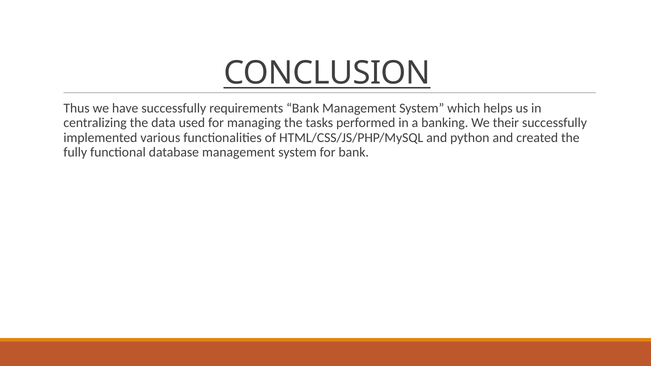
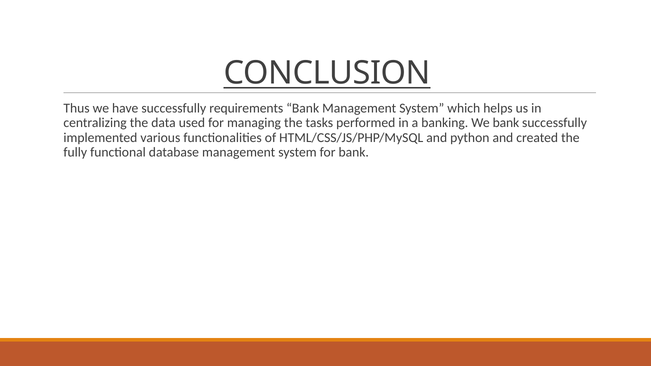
We their: their -> bank
